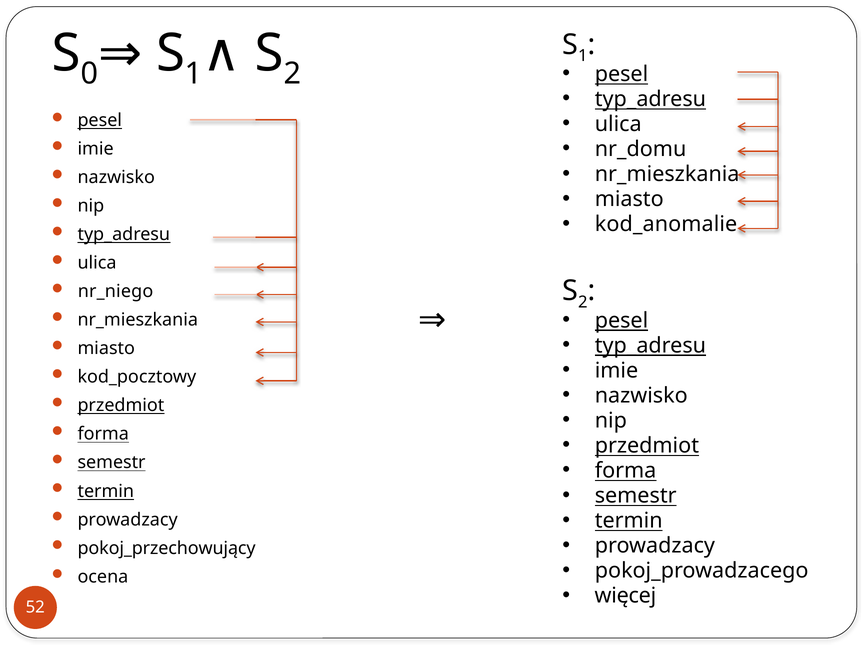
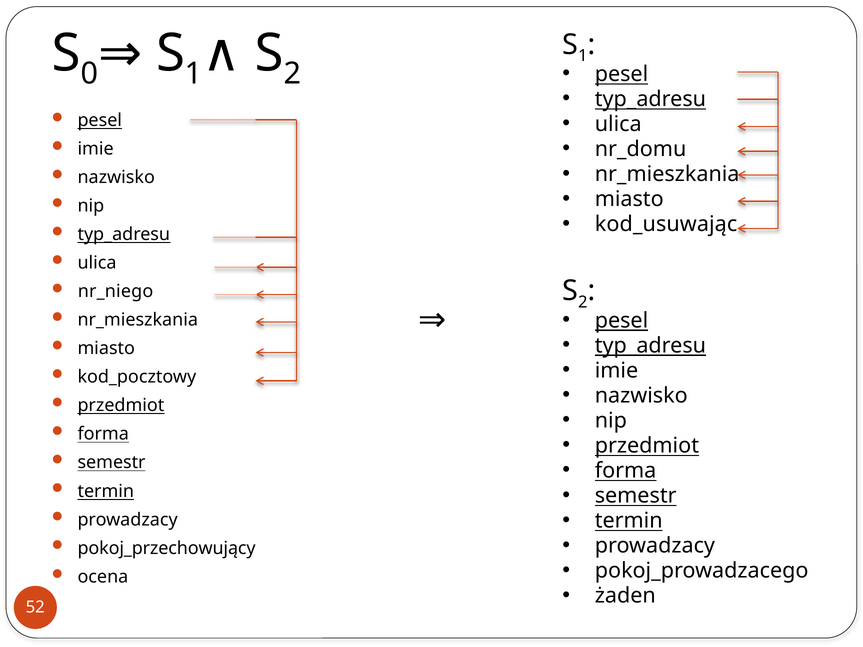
kod_anomalie: kod_anomalie -> kod_usuwając
więcej: więcej -> żaden
